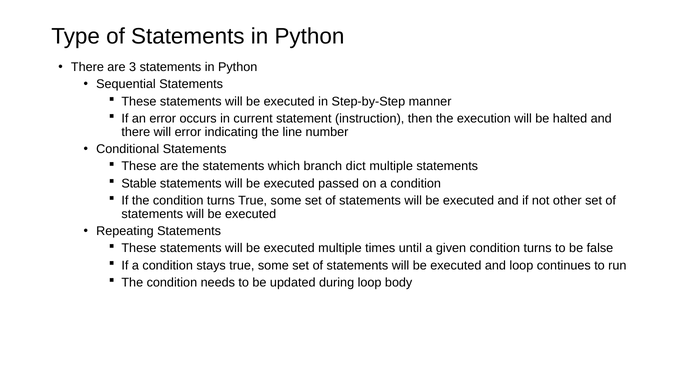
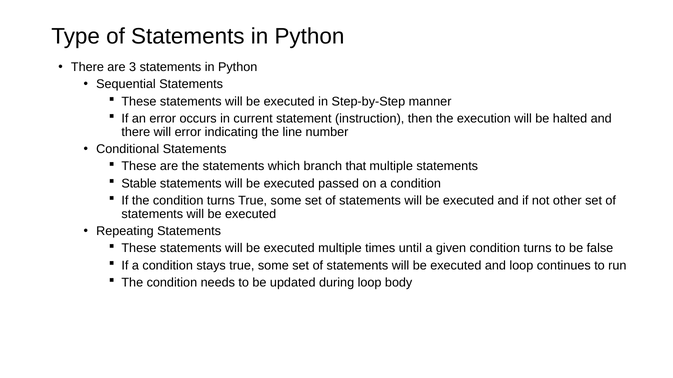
dict: dict -> that
